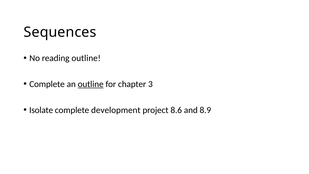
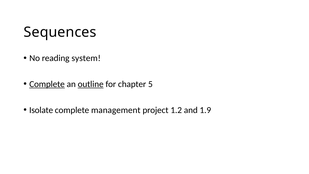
reading outline: outline -> system
Complete at (47, 84) underline: none -> present
3: 3 -> 5
development: development -> management
8.6: 8.6 -> 1.2
8.9: 8.9 -> 1.9
